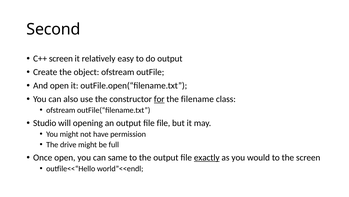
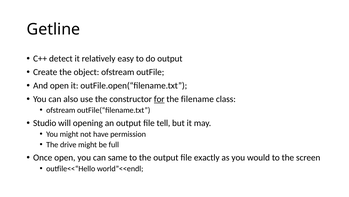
Second: Second -> Getline
C++ screen: screen -> detect
file file: file -> tell
exactly underline: present -> none
